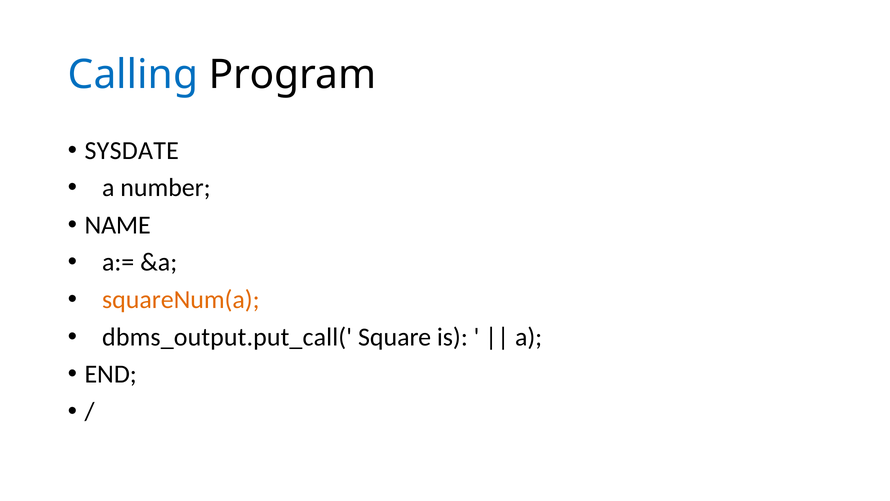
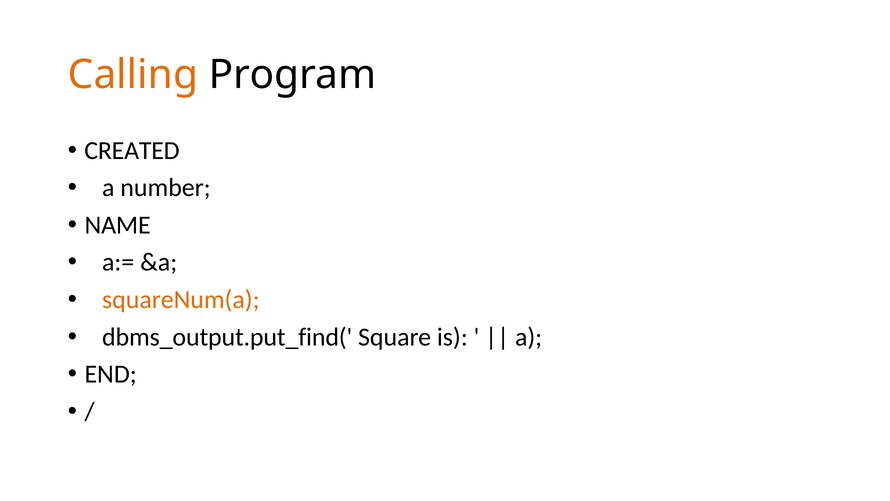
Calling colour: blue -> orange
SYSDATE: SYSDATE -> CREATED
dbms_output.put_call(: dbms_output.put_call( -> dbms_output.put_find(
